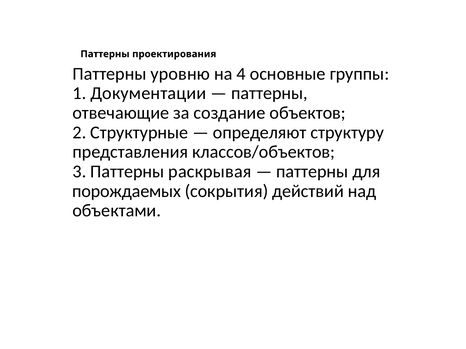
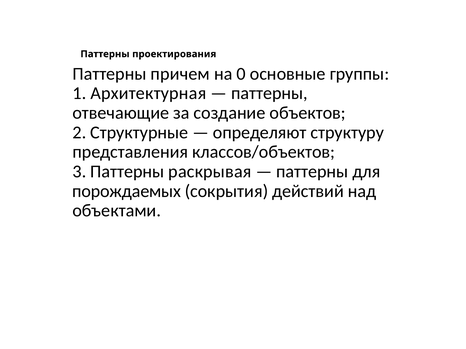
уровню: уровню -> причем
4: 4 -> 0
Документации: Документации -> Архитектурная
